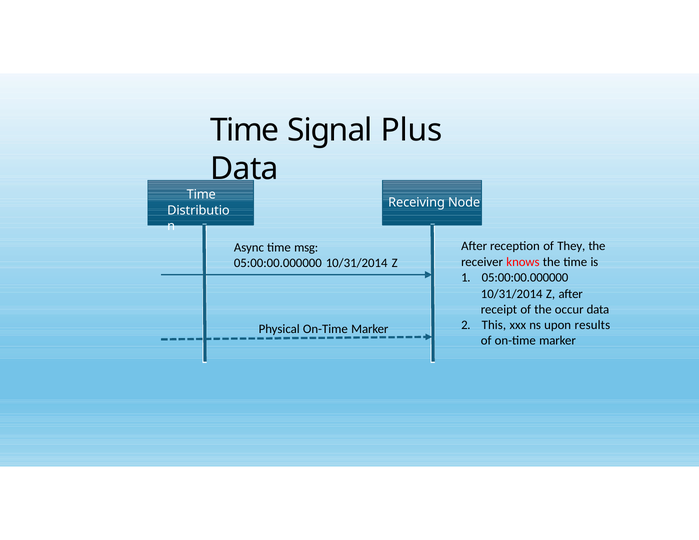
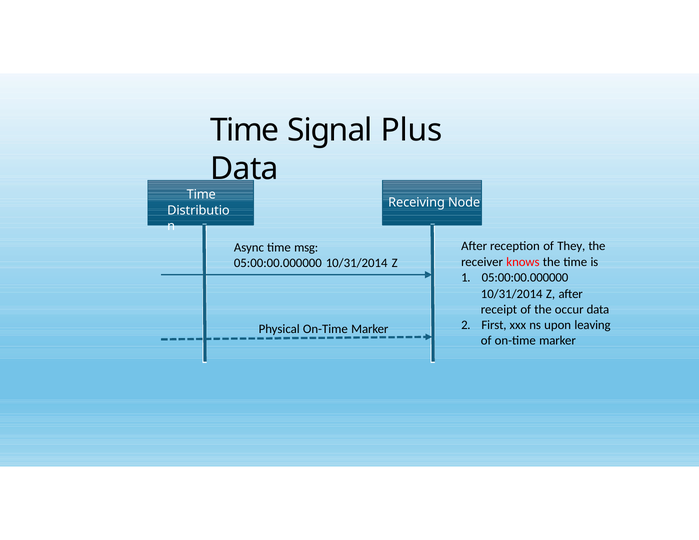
This: This -> First
results: results -> leaving
